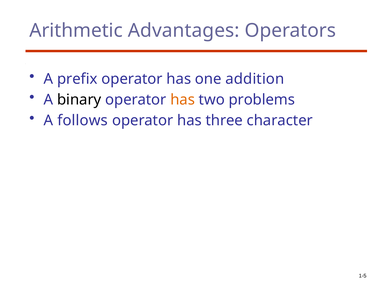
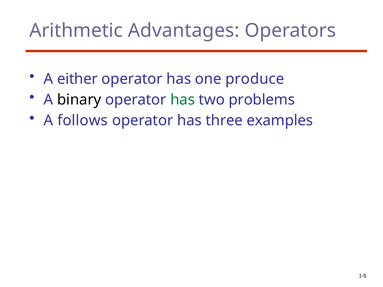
prefix: prefix -> either
addition: addition -> produce
has at (183, 100) colour: orange -> green
character: character -> examples
